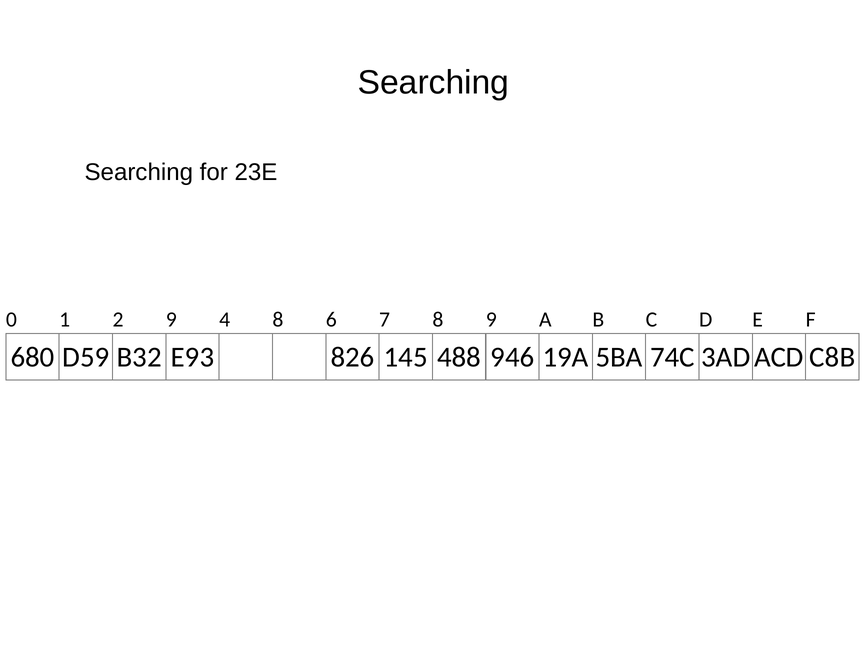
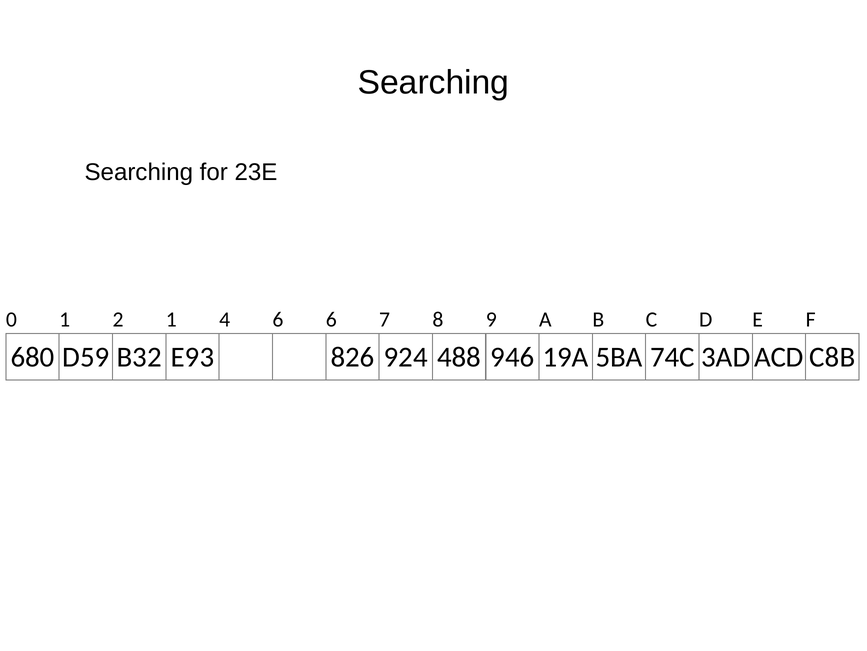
2 9: 9 -> 1
4 8: 8 -> 6
145: 145 -> 924
